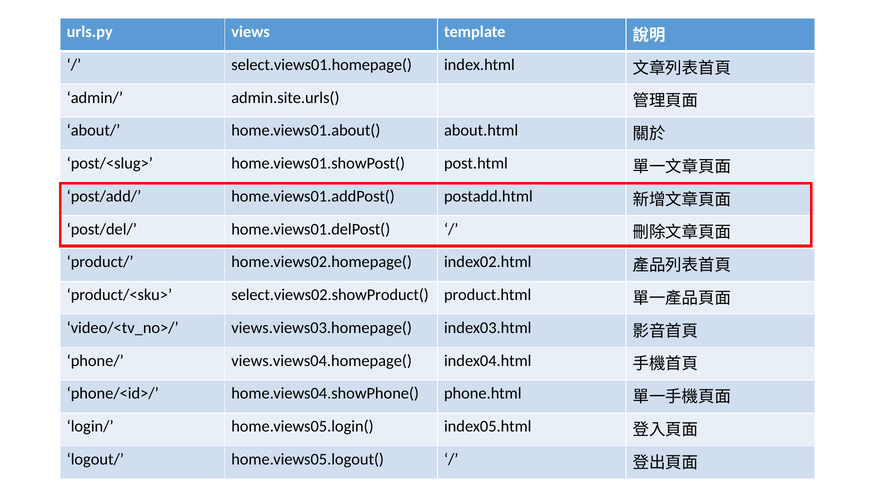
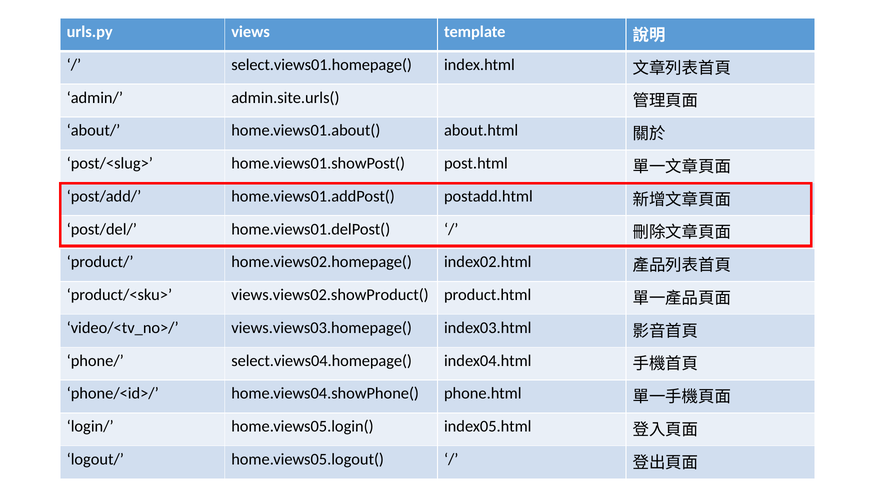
select.views02.showProduct(: select.views02.showProduct( -> views.views02.showProduct(
views.views04.homepage(: views.views04.homepage( -> select.views04.homepage(
